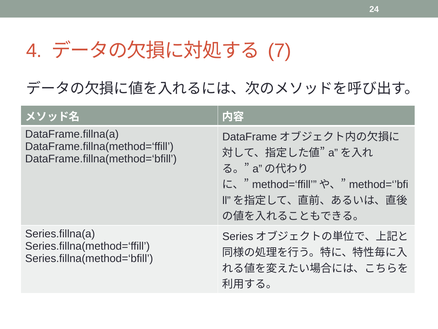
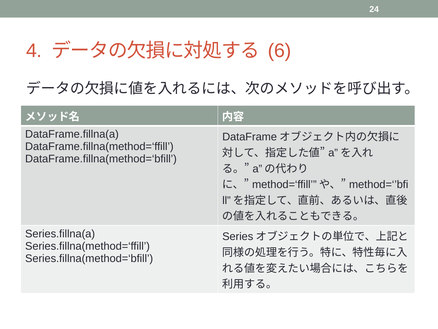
7: 7 -> 6
